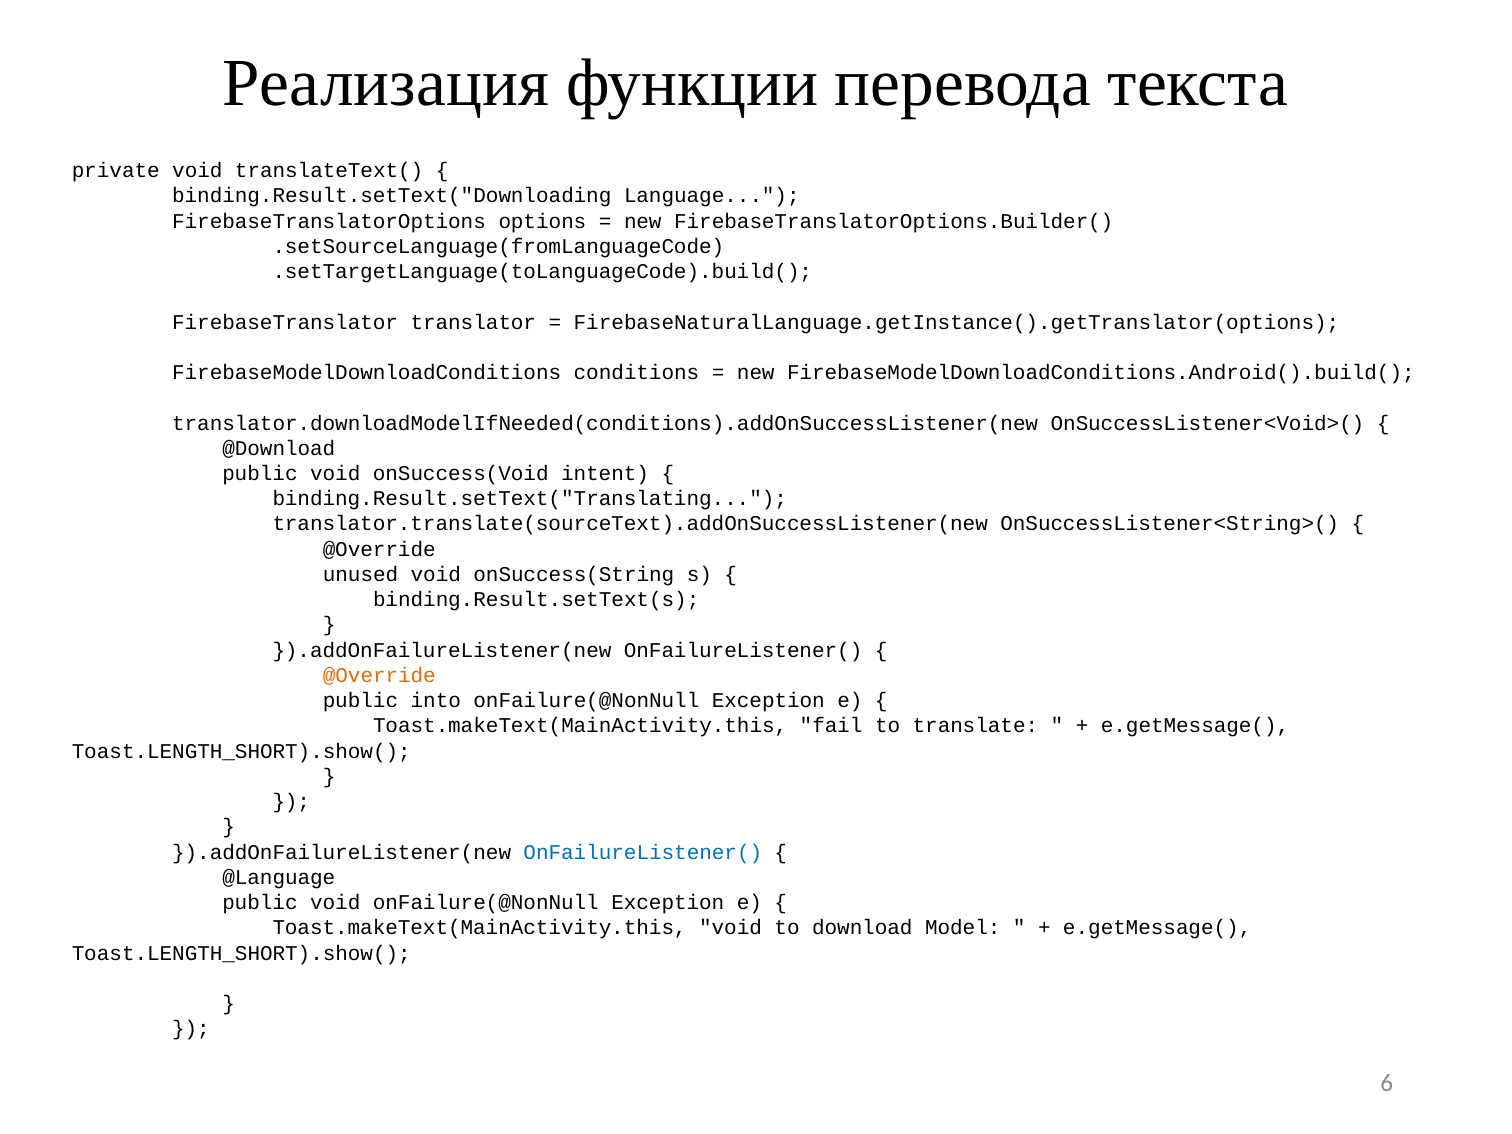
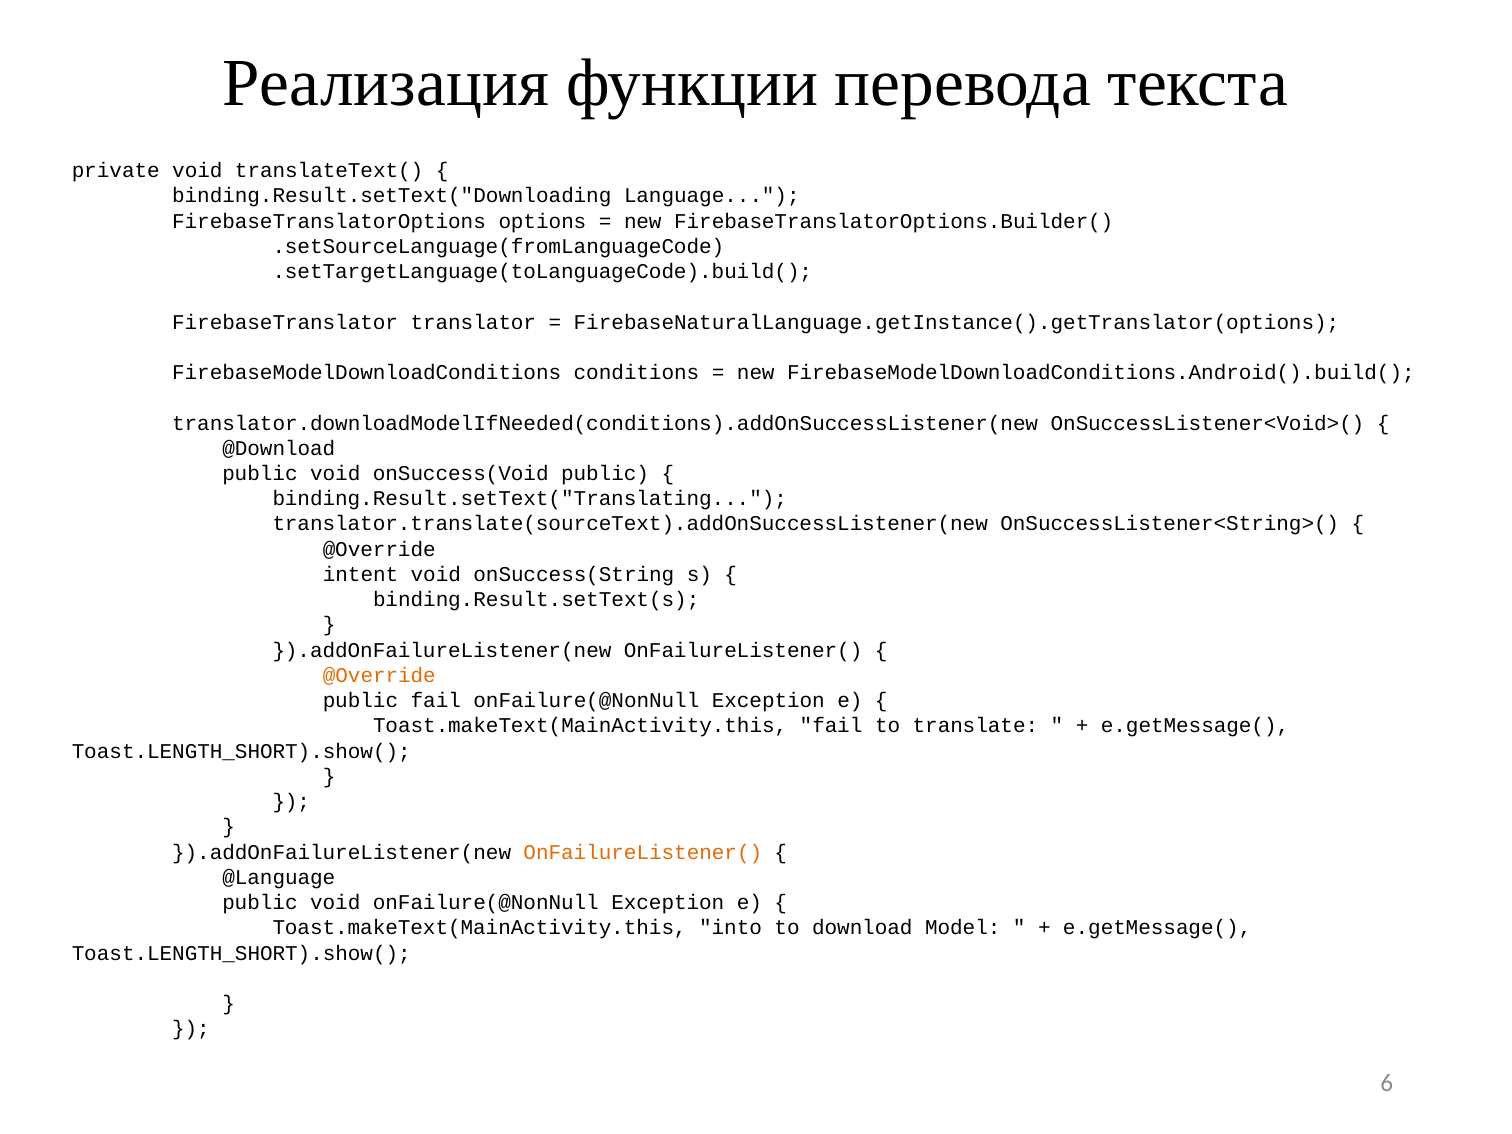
onSuccess(Void intent: intent -> public
unused: unused -> intent
public into: into -> fail
OnFailureListener( at (643, 852) colour: blue -> orange
Toast.makeText(MainActivity.this void: void -> into
